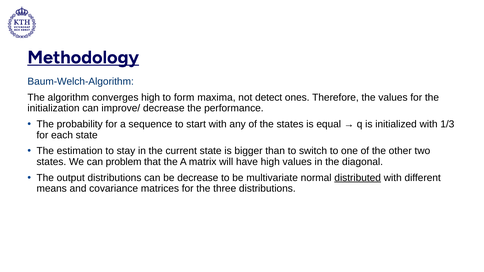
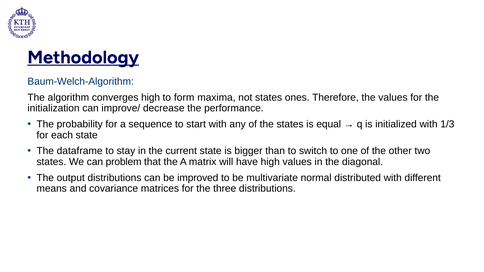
not detect: detect -> states
estimation: estimation -> dataframe
be decrease: decrease -> improved
distributed underline: present -> none
